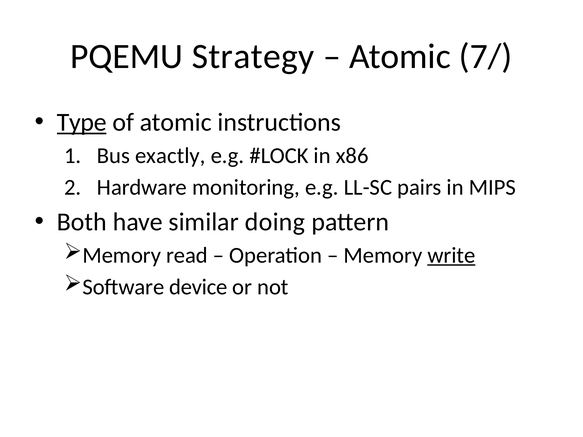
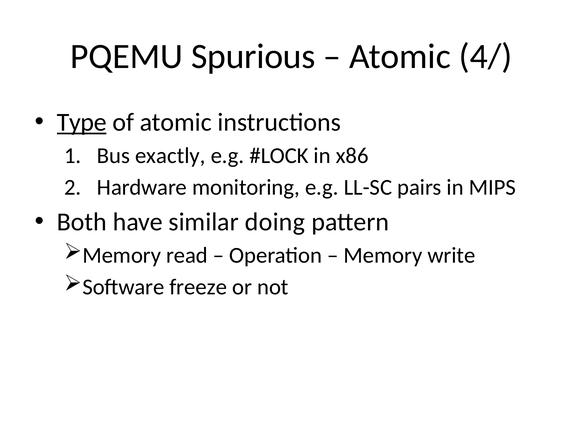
Strategy: Strategy -> Spurious
7/: 7/ -> 4/
write underline: present -> none
device: device -> freeze
